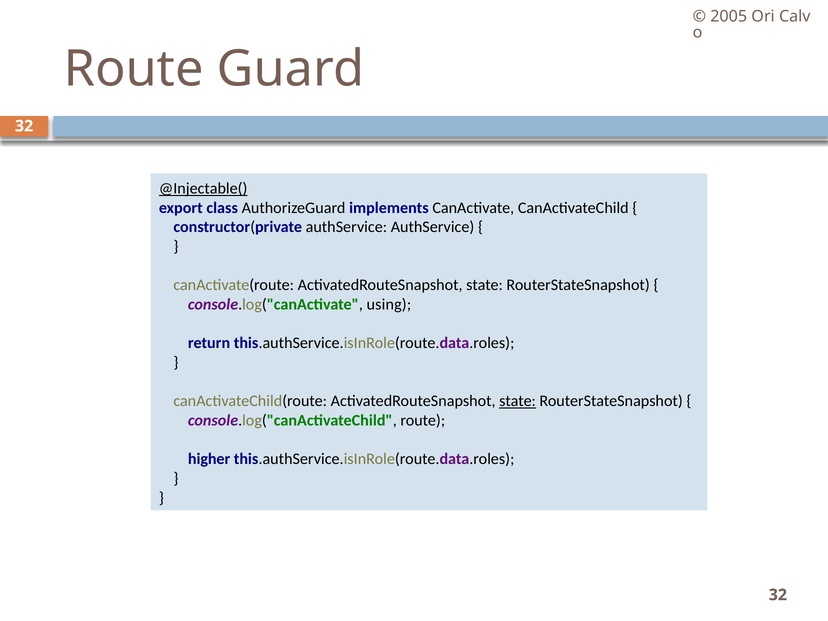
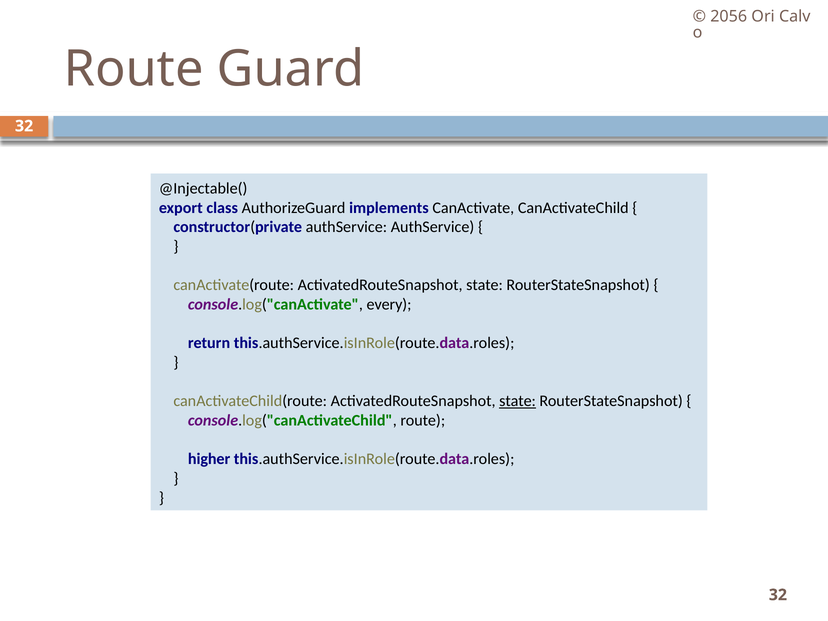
2005: 2005 -> 2056
@Injectable( underline: present -> none
using: using -> every
